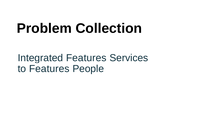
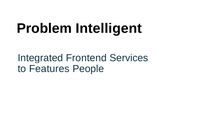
Collection: Collection -> Intelligent
Integrated Features: Features -> Frontend
